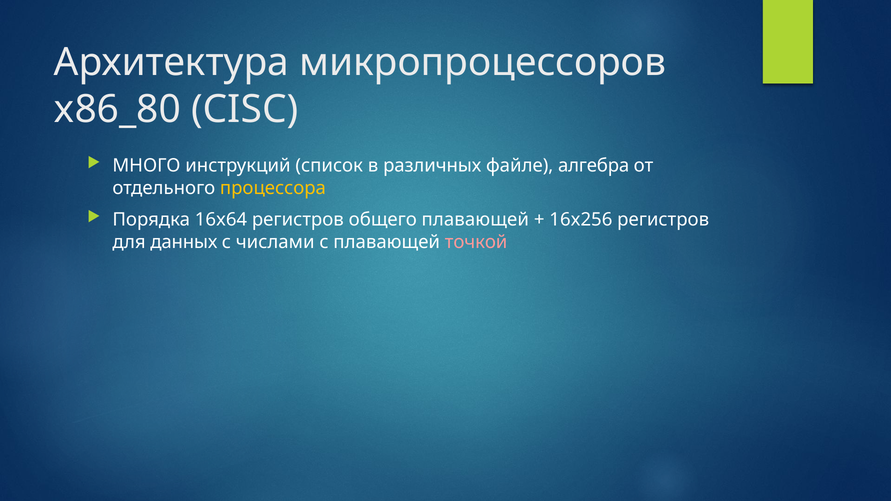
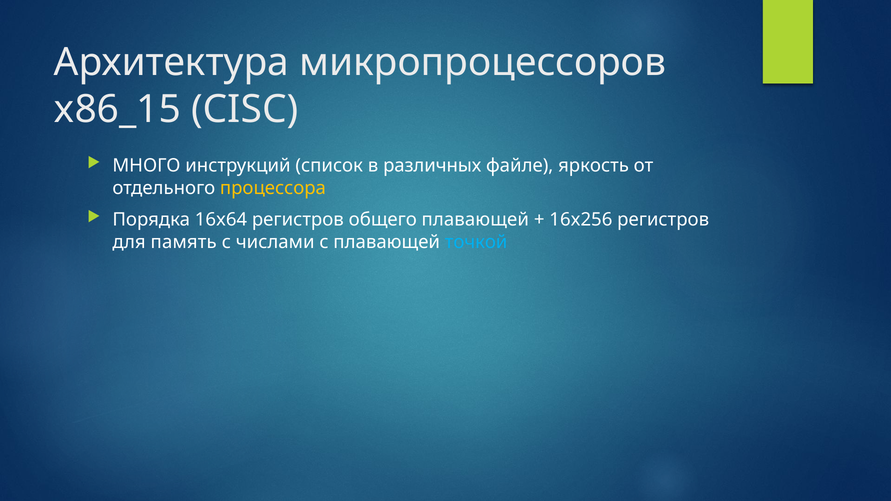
x86_80: x86_80 -> x86_15
алгебра: алгебра -> яркость
данных: данных -> память
точкой colour: pink -> light blue
